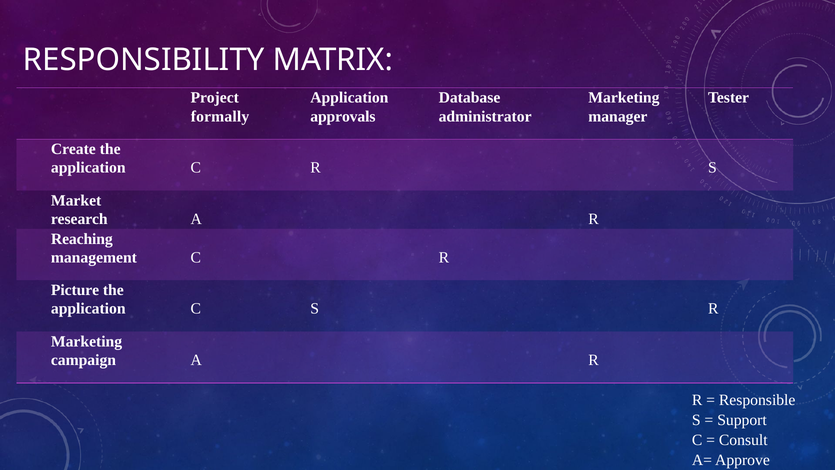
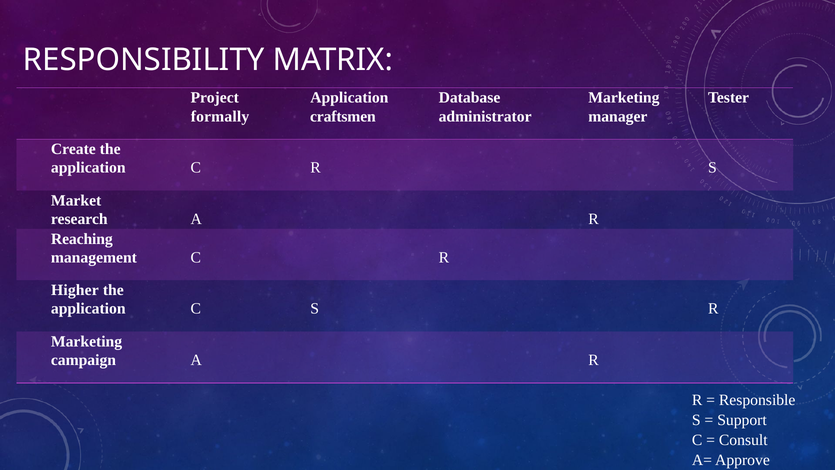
approvals: approvals -> craftsmen
Picture: Picture -> Higher
